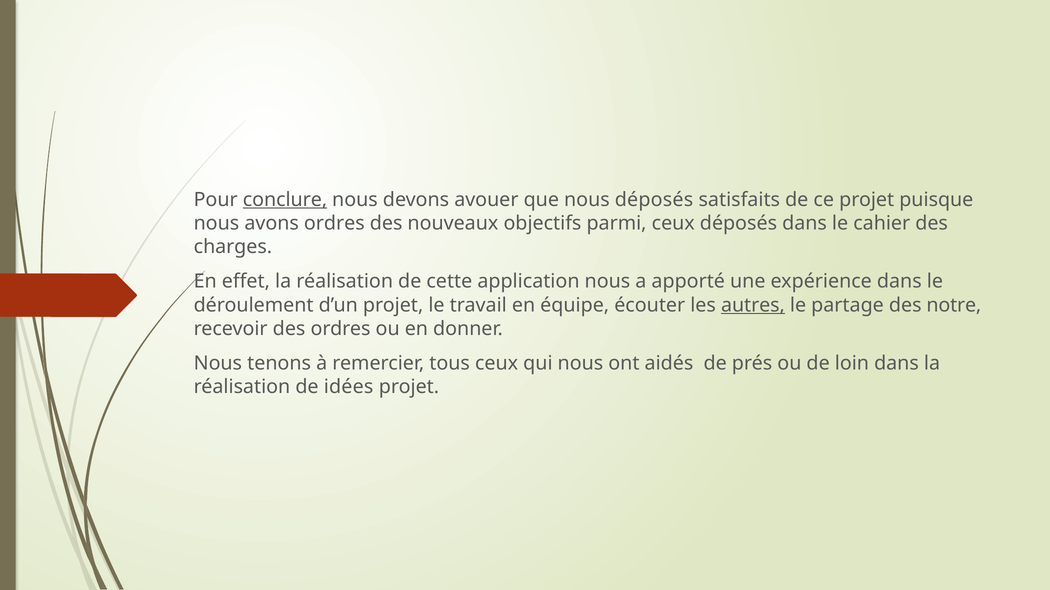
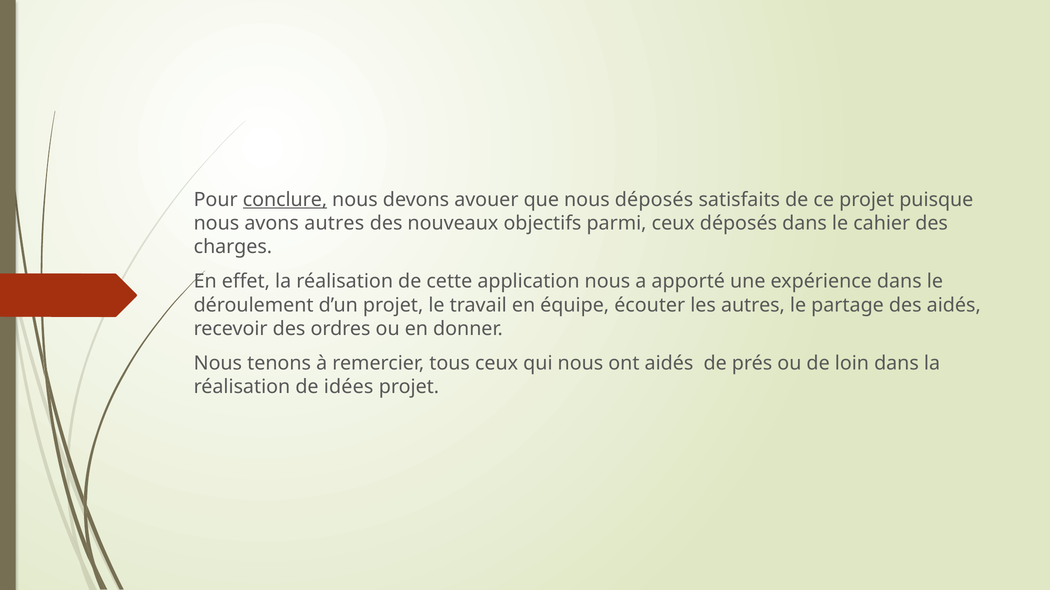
avons ordres: ordres -> autres
autres at (753, 305) underline: present -> none
des notre: notre -> aidés
